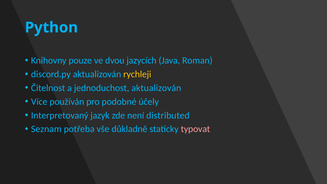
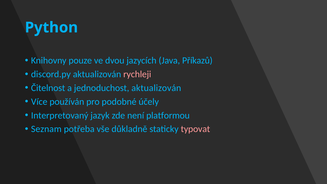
Roman: Roman -> Příkazů
rychleji colour: yellow -> pink
distributed: distributed -> platformou
